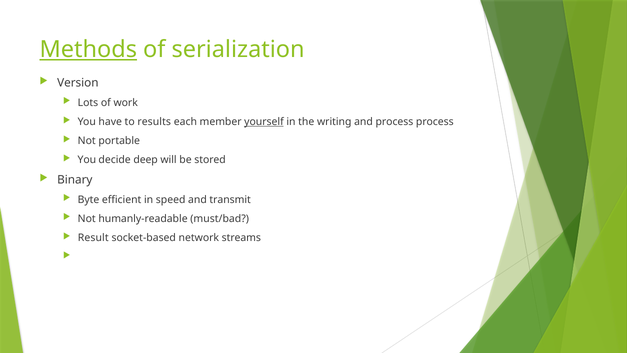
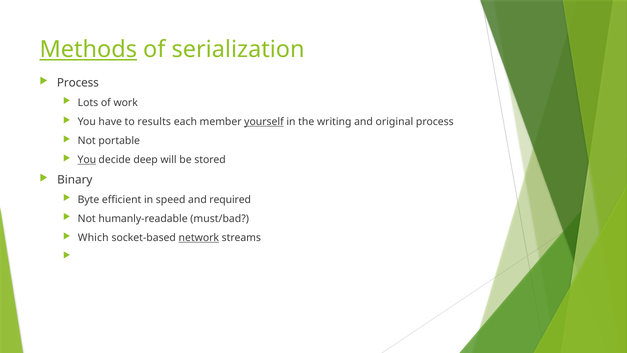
Version at (78, 83): Version -> Process
and process: process -> original
You at (87, 160) underline: none -> present
transmit: transmit -> required
Result: Result -> Which
network underline: none -> present
